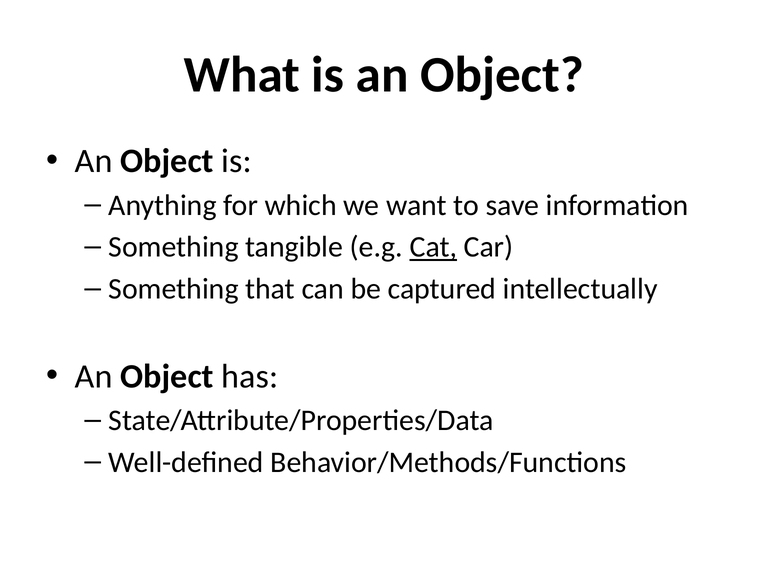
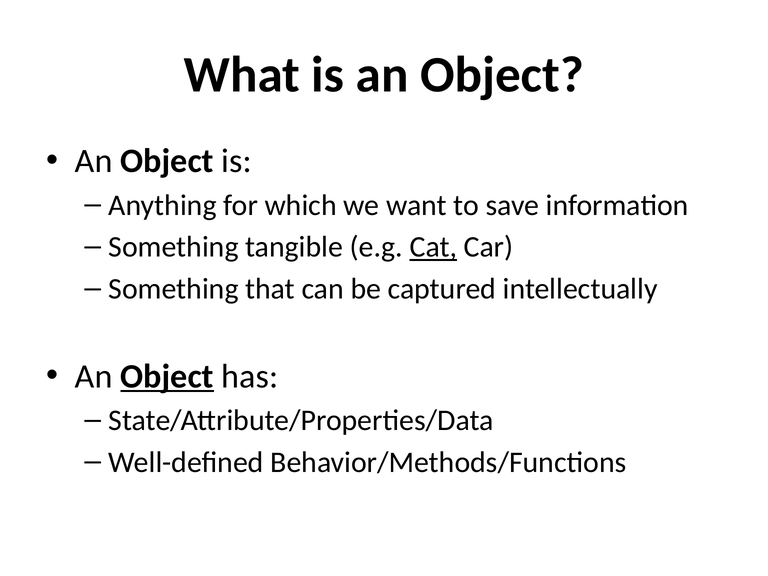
Object at (167, 376) underline: none -> present
